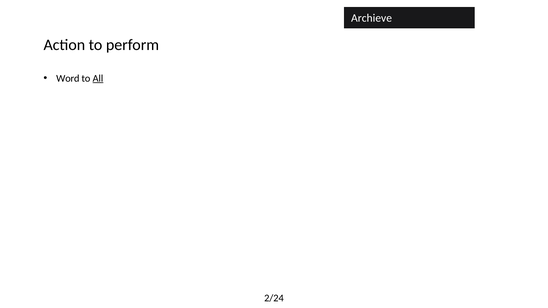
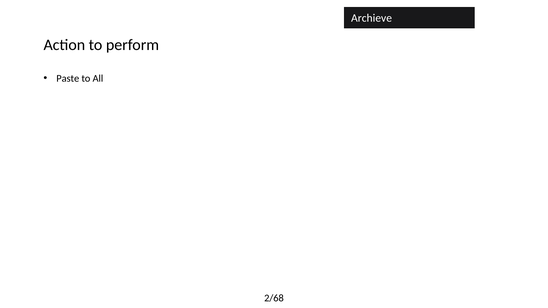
Word: Word -> Paste
All underline: present -> none
2/24: 2/24 -> 2/68
